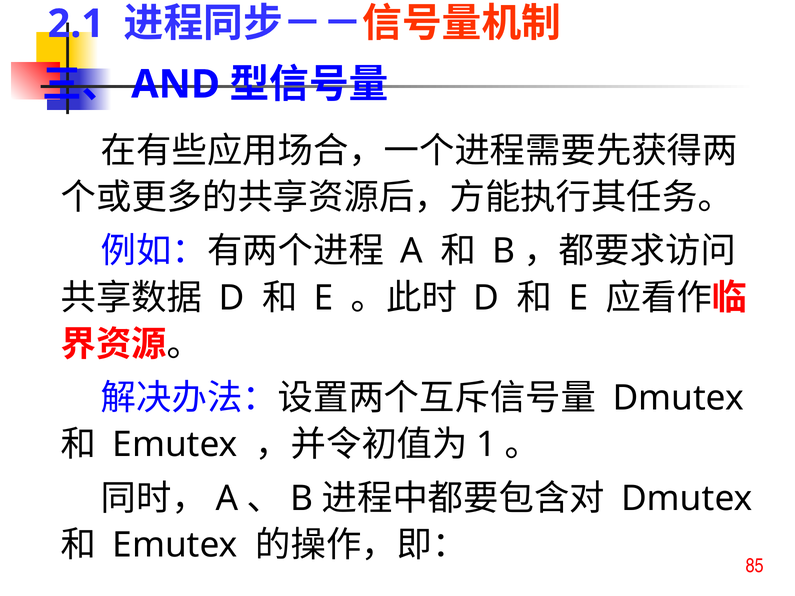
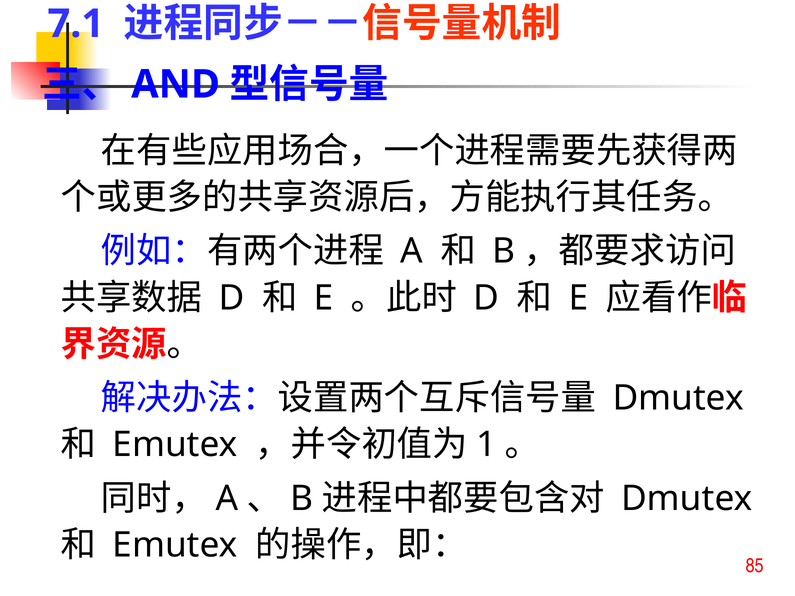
2.1: 2.1 -> 7.1
